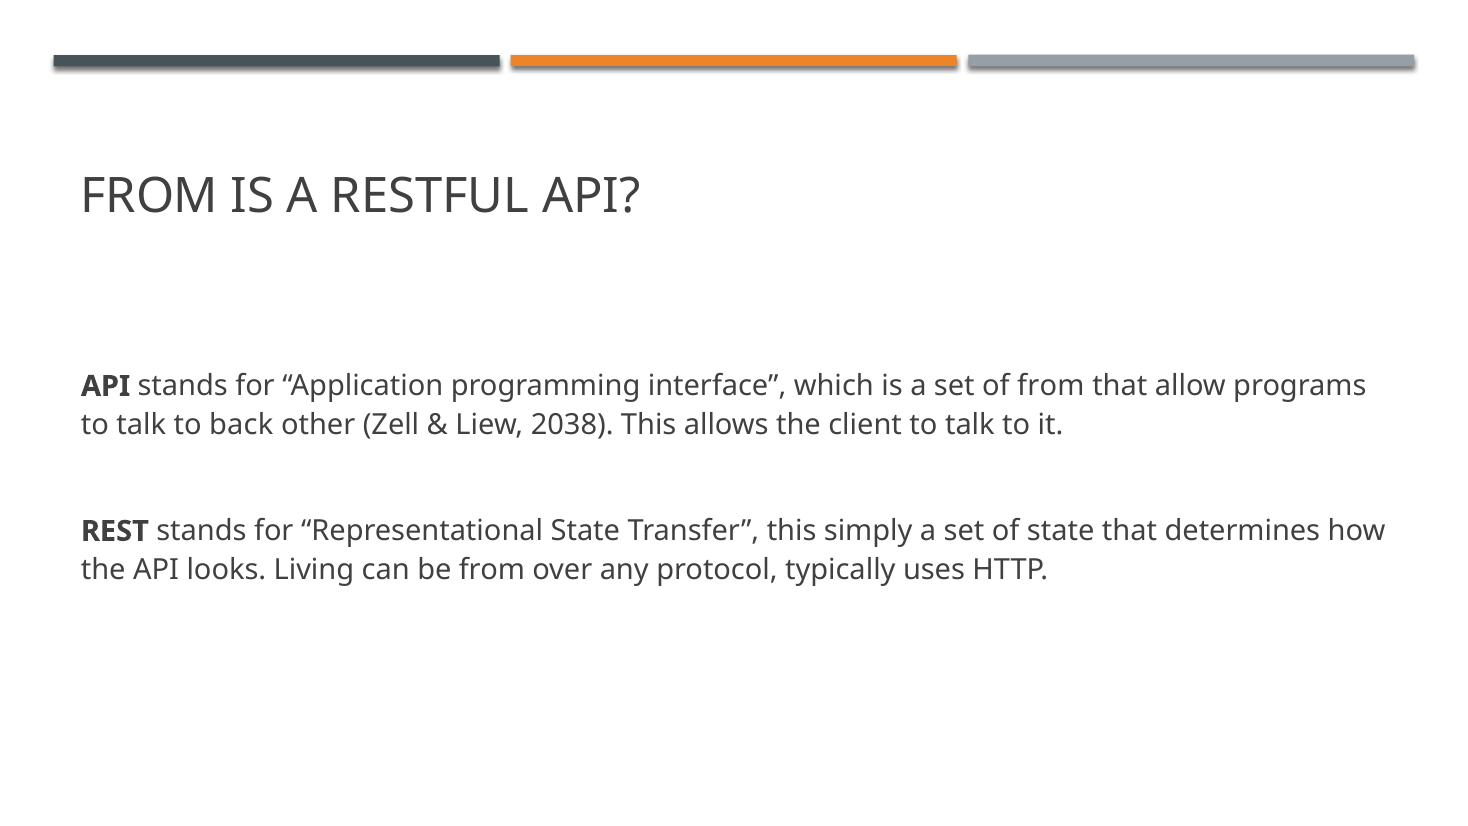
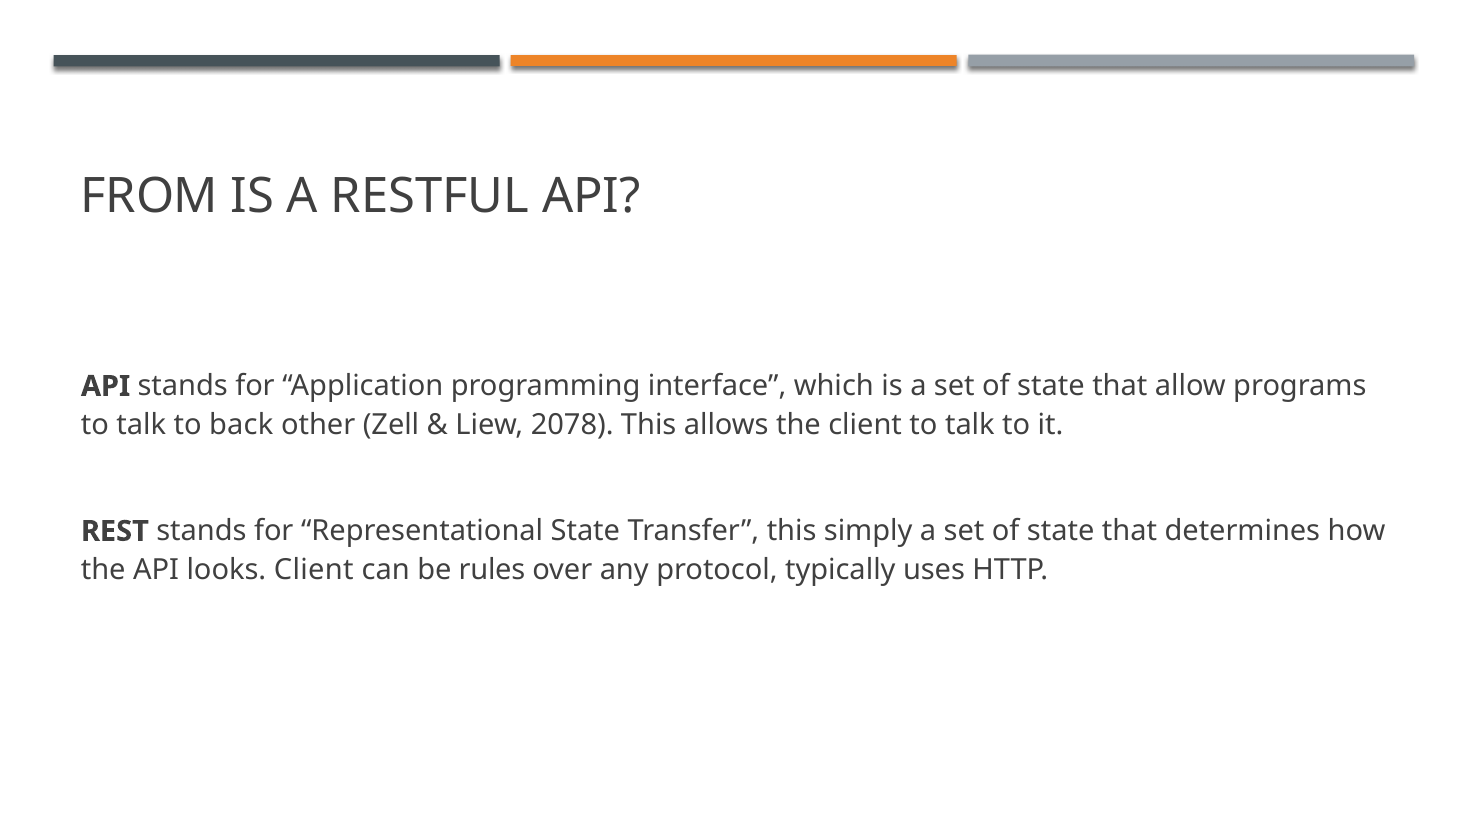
from at (1051, 386): from -> state
2038: 2038 -> 2078
looks Living: Living -> Client
be from: from -> rules
